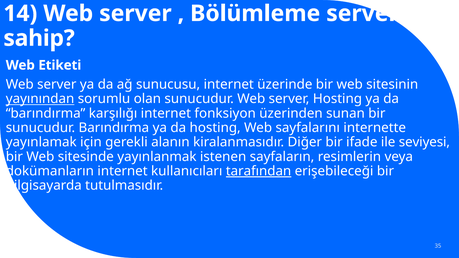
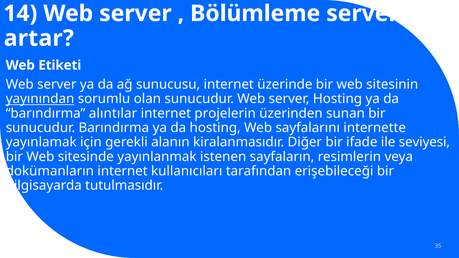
sahip: sahip -> artar
karşılığı: karşılığı -> alıntılar
fonksiyon: fonksiyon -> projelerin
tarafından underline: present -> none
